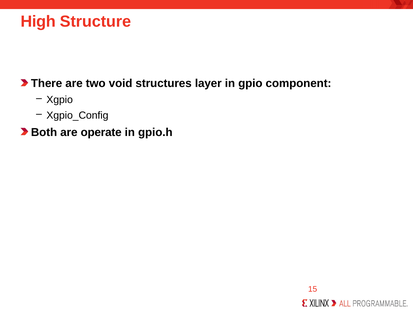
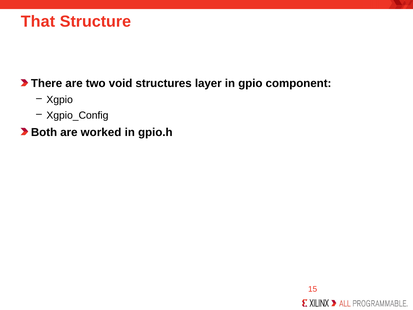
High: High -> That
operate: operate -> worked
